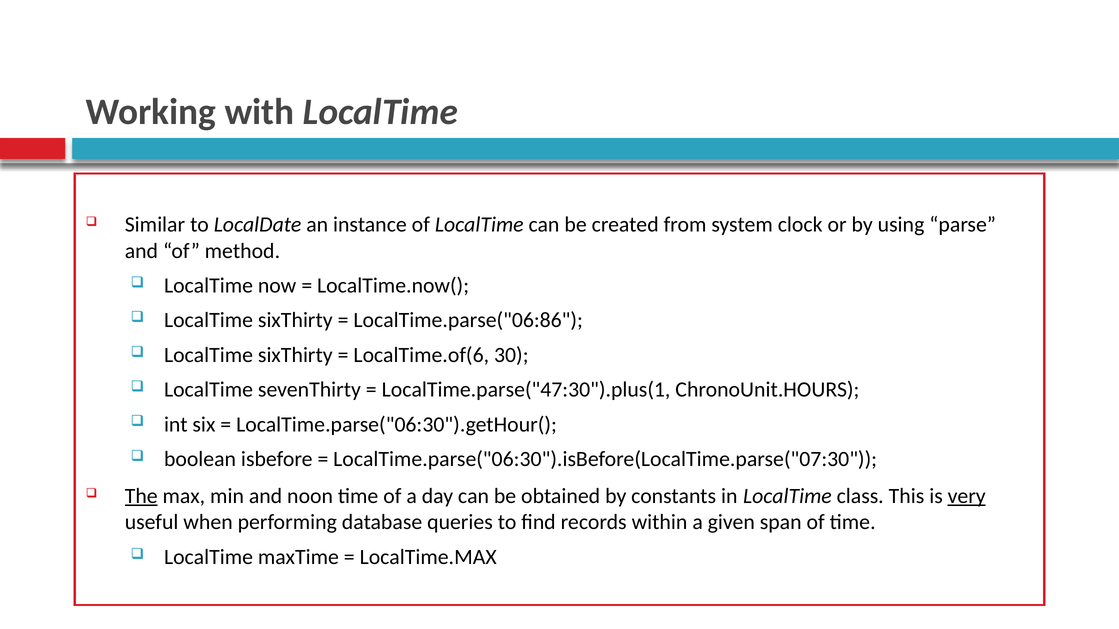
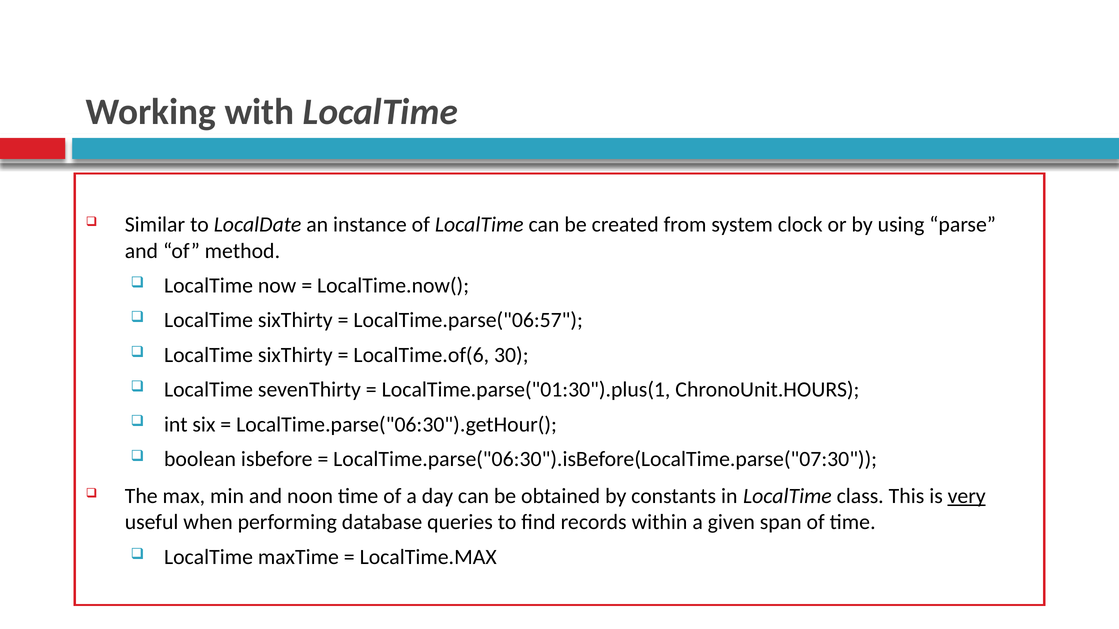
LocalTime.parse("06:86: LocalTime.parse("06:86 -> LocalTime.parse("06:57
LocalTime.parse("47:30").plus(1: LocalTime.parse("47:30").plus(1 -> LocalTime.parse("01:30").plus(1
The underline: present -> none
